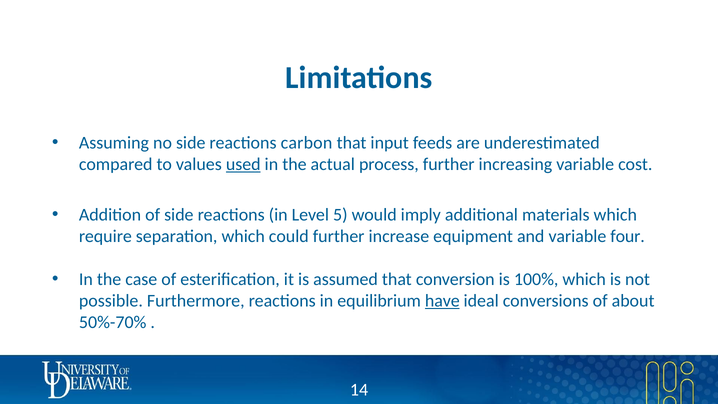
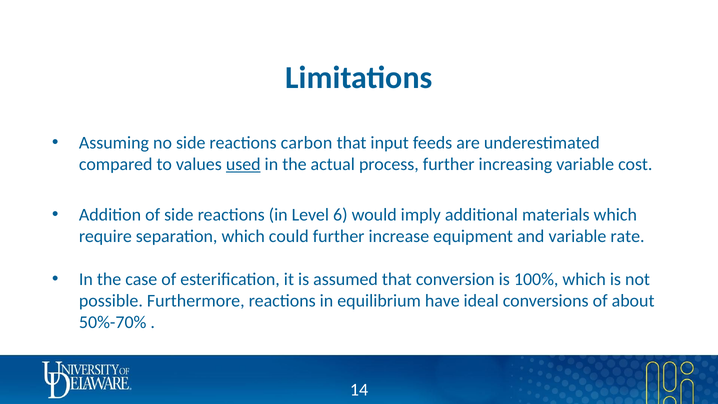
5: 5 -> 6
four: four -> rate
have underline: present -> none
